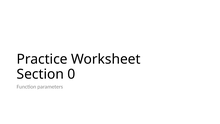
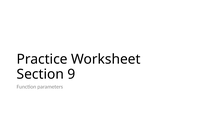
0: 0 -> 9
